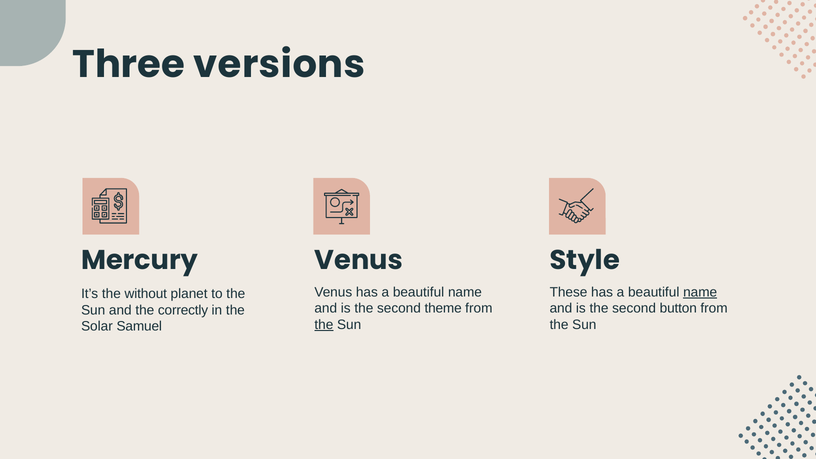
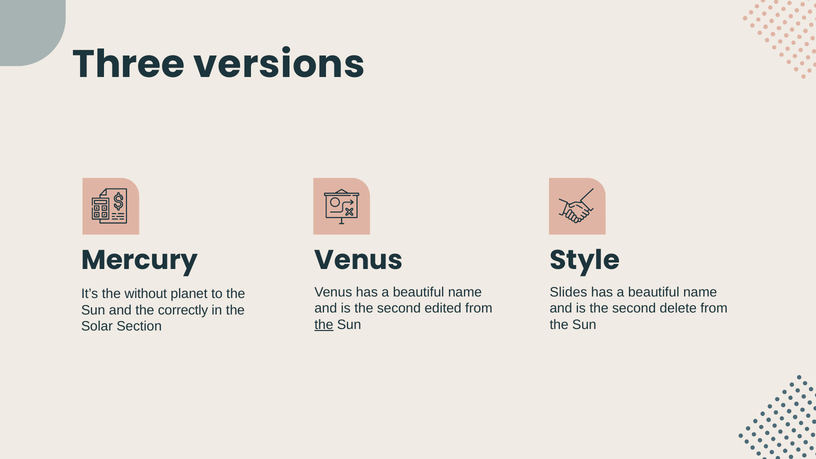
These: These -> Slides
name at (700, 292) underline: present -> none
theme: theme -> edited
button: button -> delete
Samuel: Samuel -> Section
